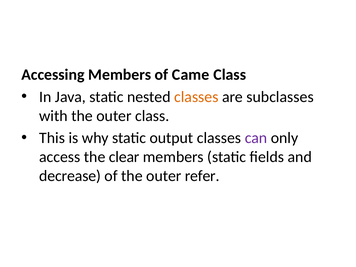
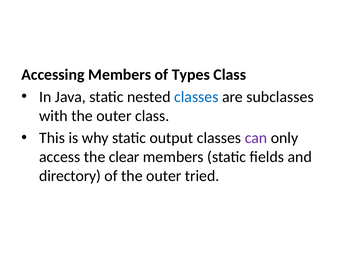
Came: Came -> Types
classes at (196, 97) colour: orange -> blue
decrease: decrease -> directory
refer: refer -> tried
